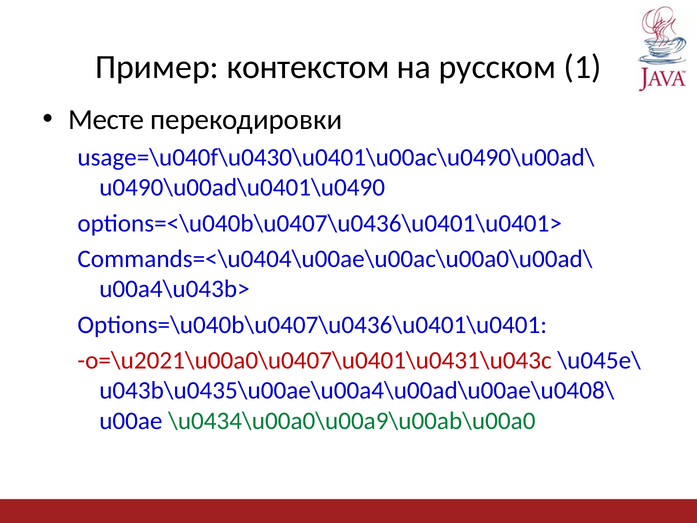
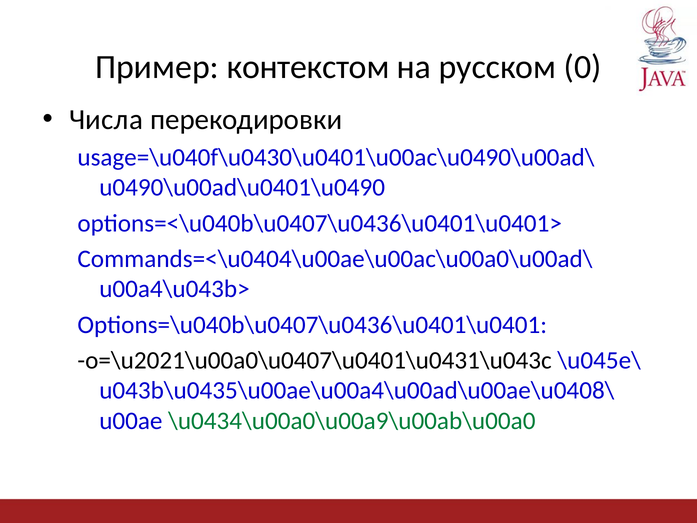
1: 1 -> 0
Месте: Месте -> Числа
o=\u2021\u00a0\u0407\u0401\u0431\u043c colour: red -> black
